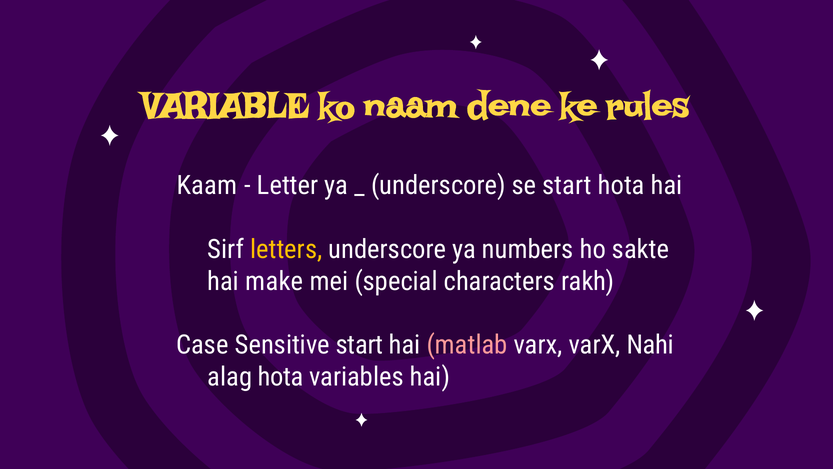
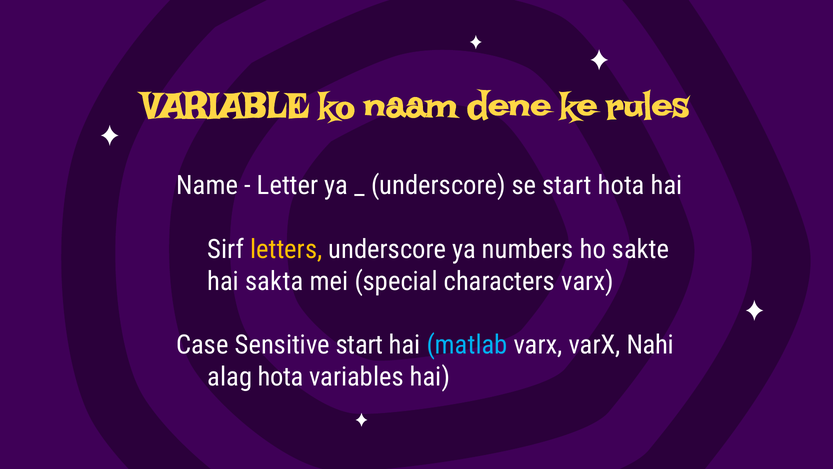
Kaam: Kaam -> Name
make: make -> sakta
characters rakh: rakh -> varx
matlab colour: pink -> light blue
